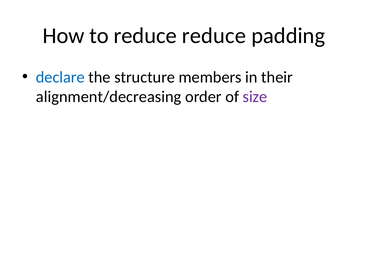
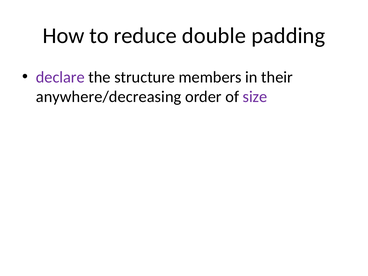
reduce reduce: reduce -> double
declare colour: blue -> purple
alignment/decreasing: alignment/decreasing -> anywhere/decreasing
